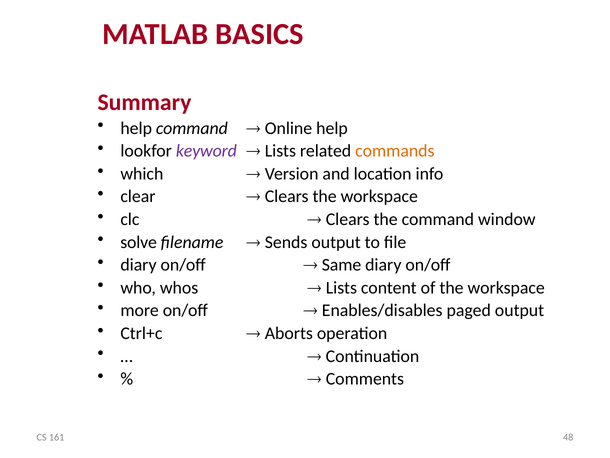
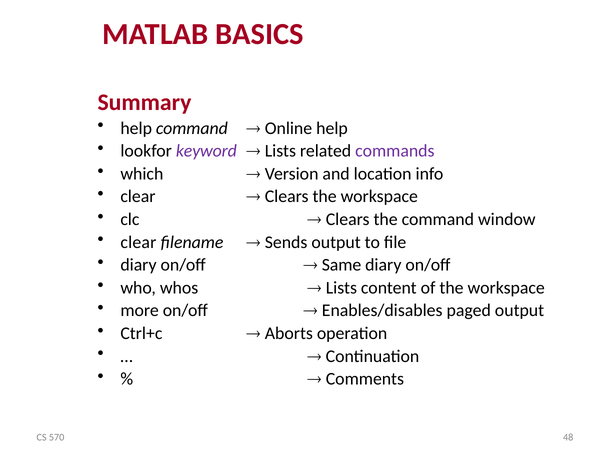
commands colour: orange -> purple
solve at (139, 242): solve -> clear
161: 161 -> 570
